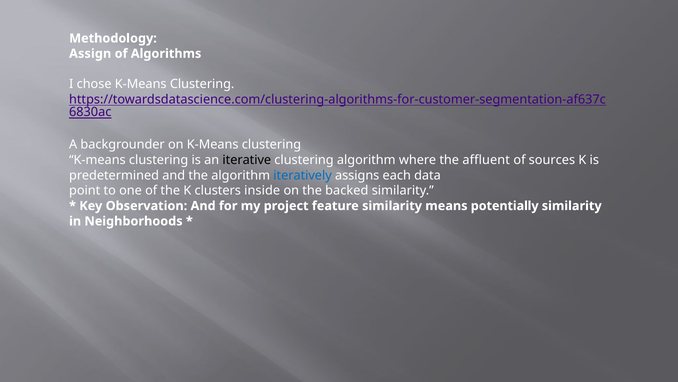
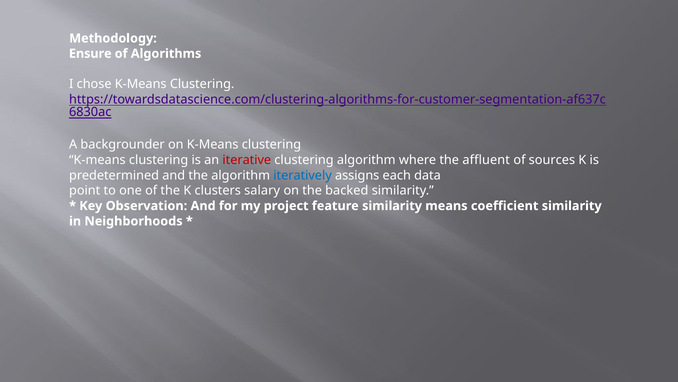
Assign: Assign -> Ensure
iterative colour: black -> red
inside: inside -> salary
potentially: potentially -> coefficient
